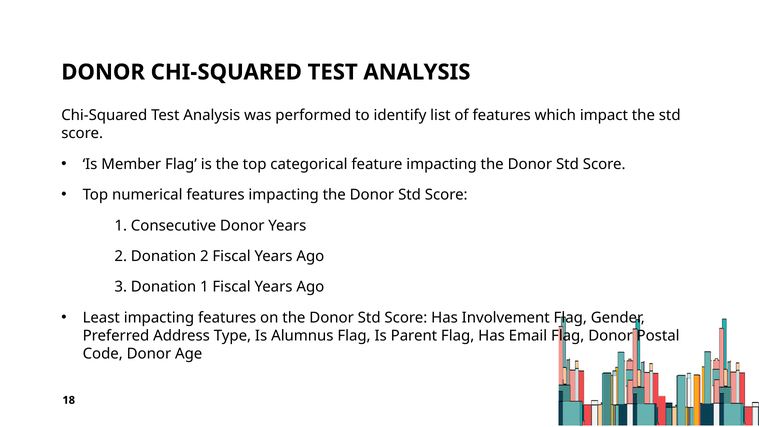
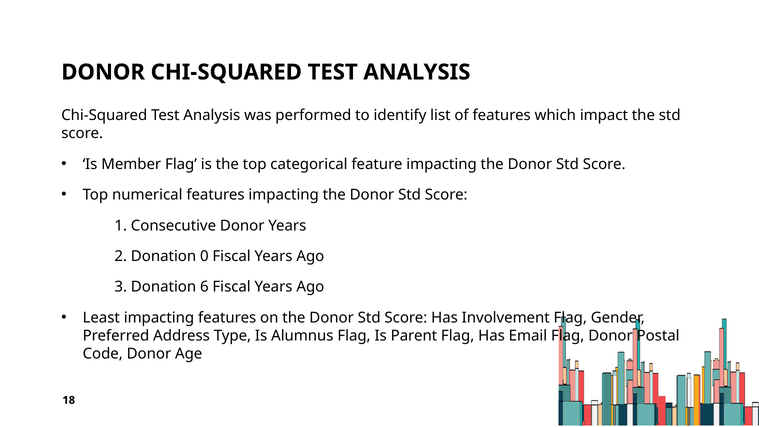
Donation 2: 2 -> 0
Donation 1: 1 -> 6
